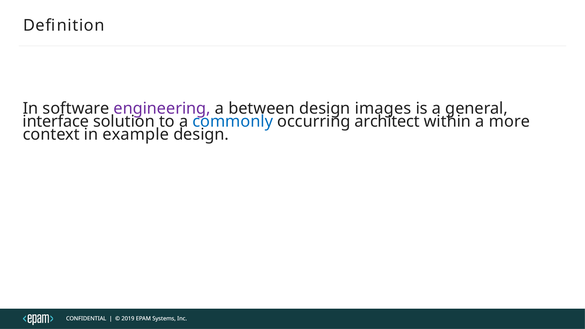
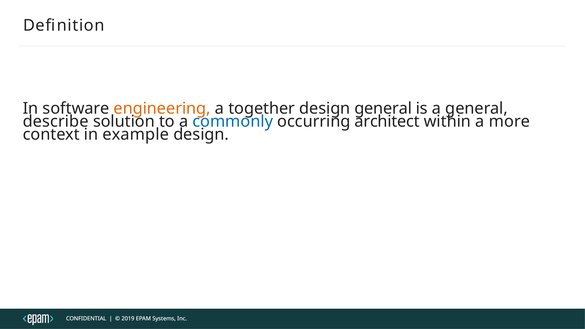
engineering colour: purple -> orange
between: between -> together
design images: images -> general
interface: interface -> describe
